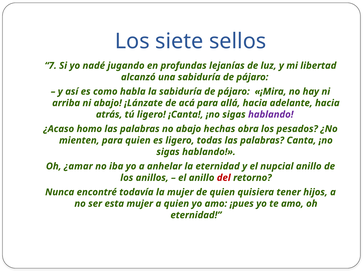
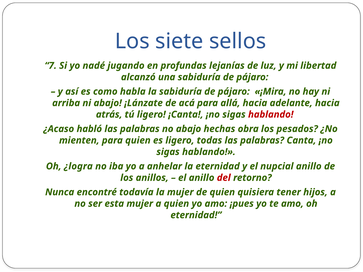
hablando at (271, 115) colour: purple -> red
homo: homo -> habló
¿amar: ¿amar -> ¿logra
